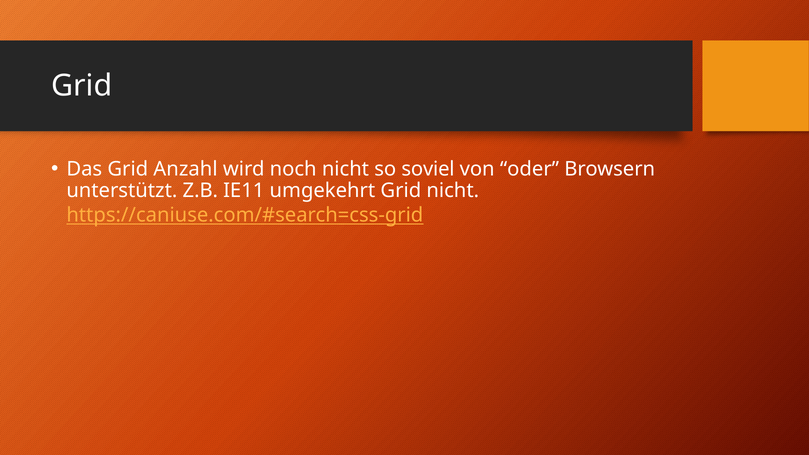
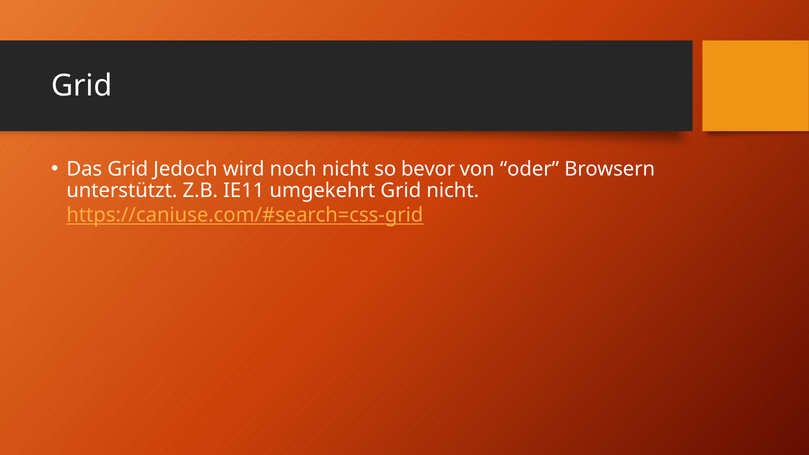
Anzahl: Anzahl -> Jedoch
soviel: soviel -> bevor
